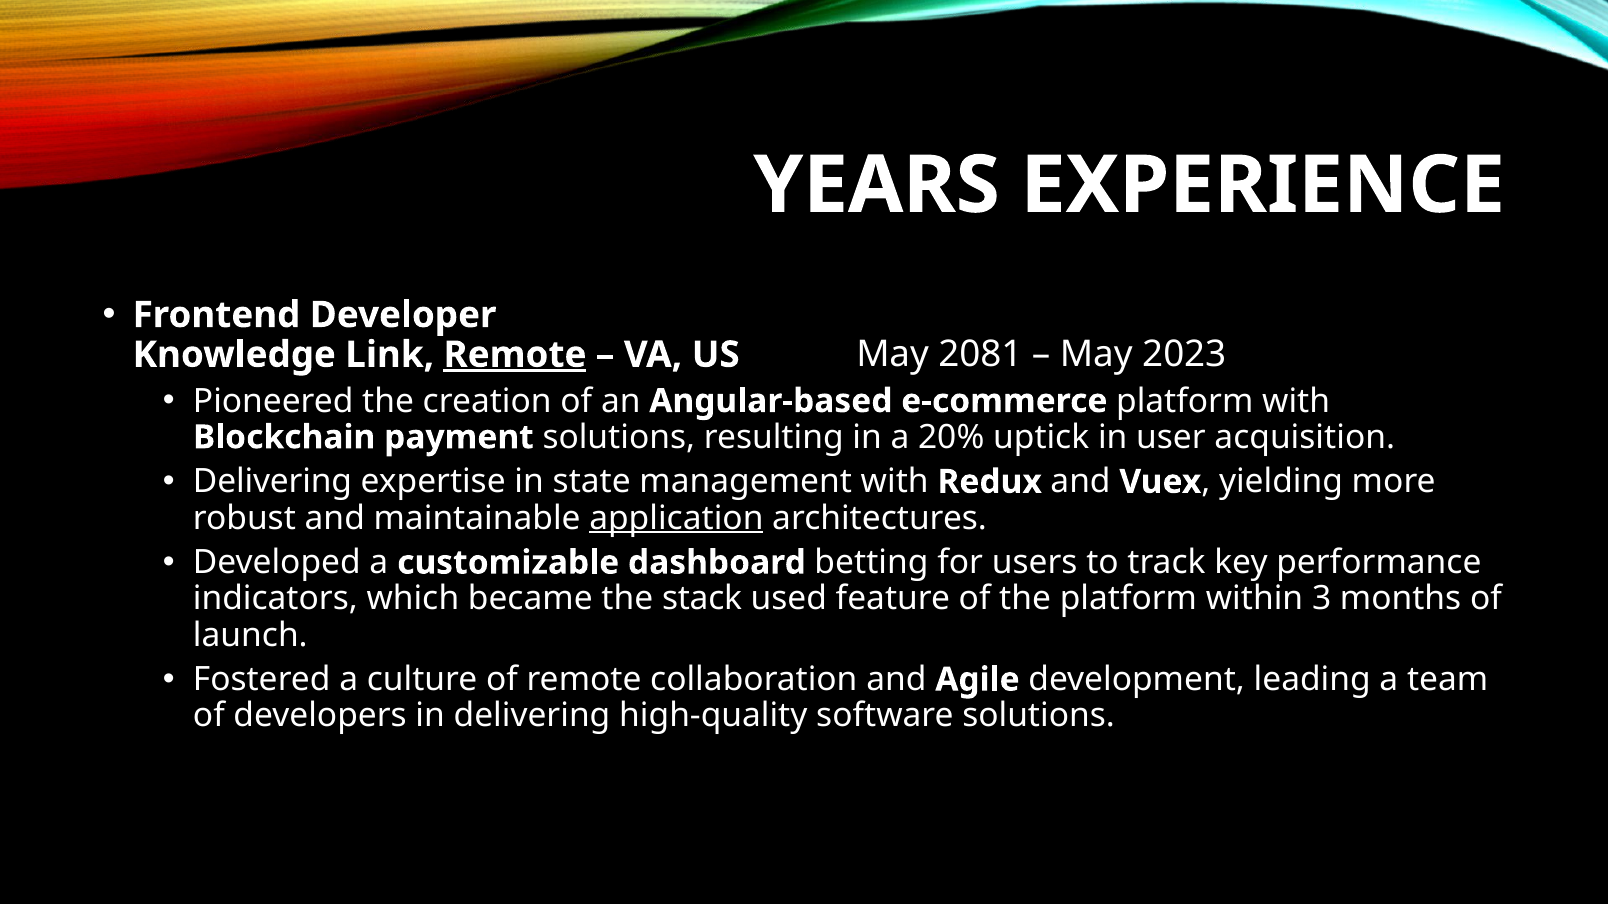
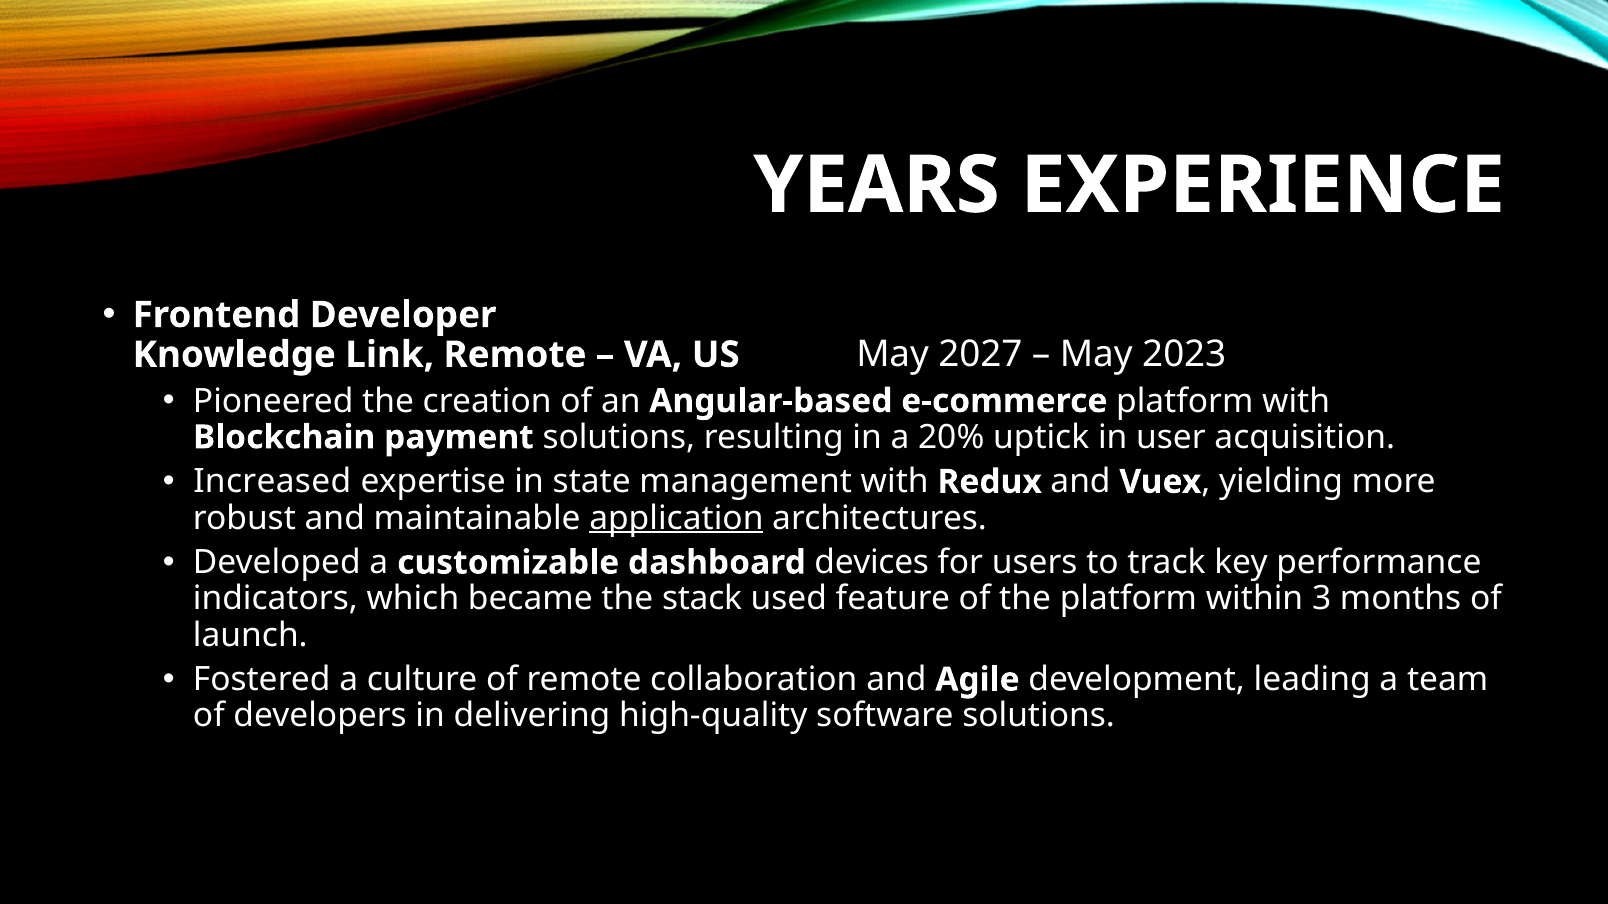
Remote at (515, 355) underline: present -> none
2081: 2081 -> 2027
Delivering at (272, 482): Delivering -> Increased
betting: betting -> devices
